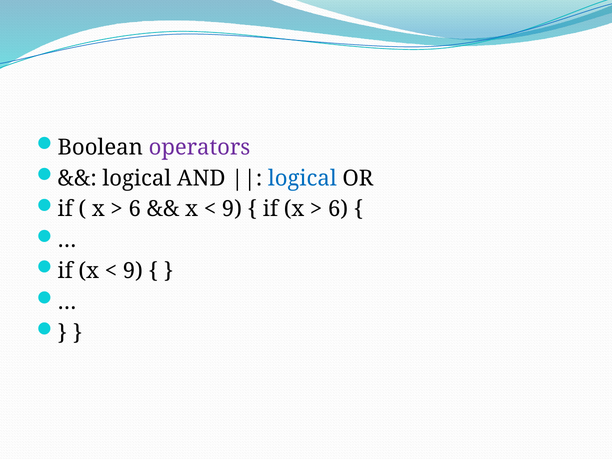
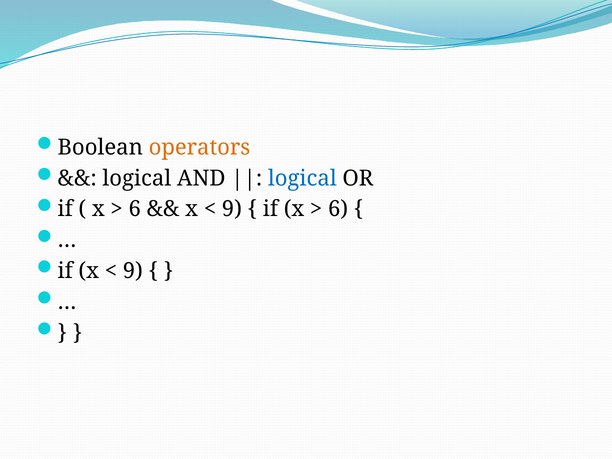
operators colour: purple -> orange
